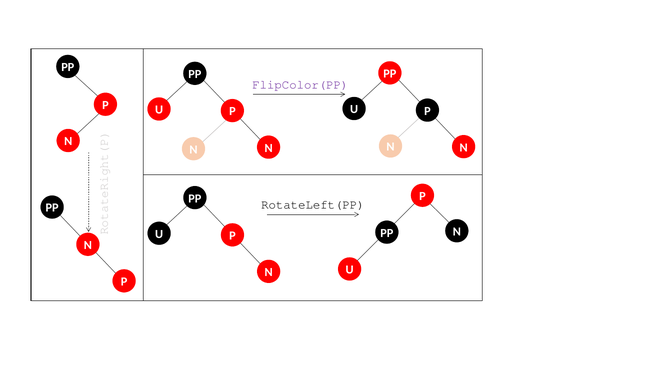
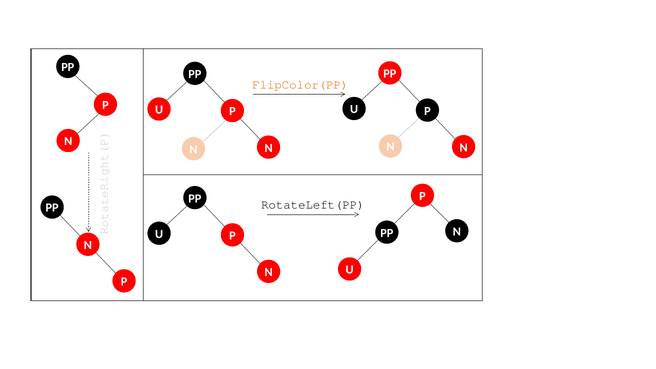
FlipColor(PP colour: purple -> orange
